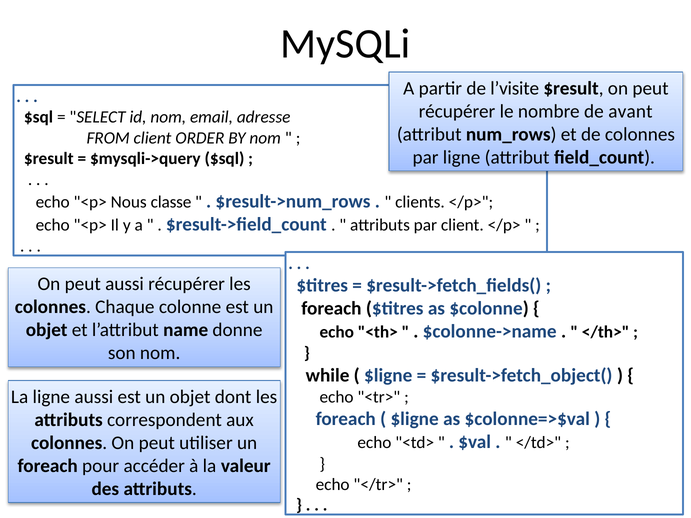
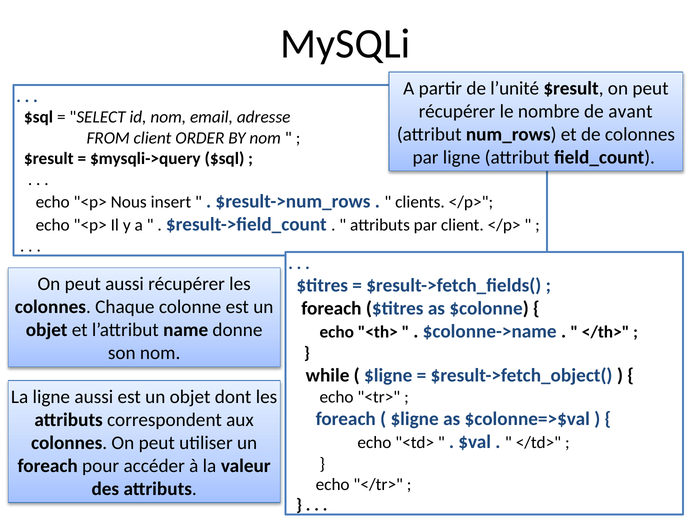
l’visite: l’visite -> l’unité
classe: classe -> insert
